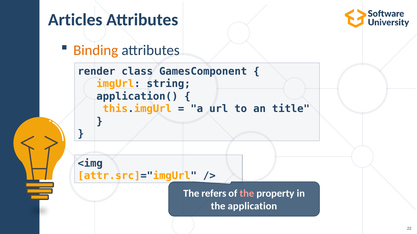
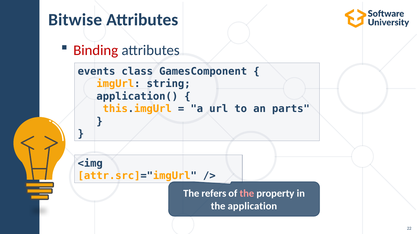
Articles: Articles -> Bitwise
Binding colour: orange -> red
render: render -> events
title: title -> parts
